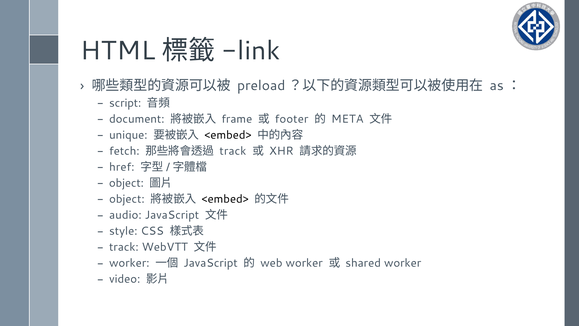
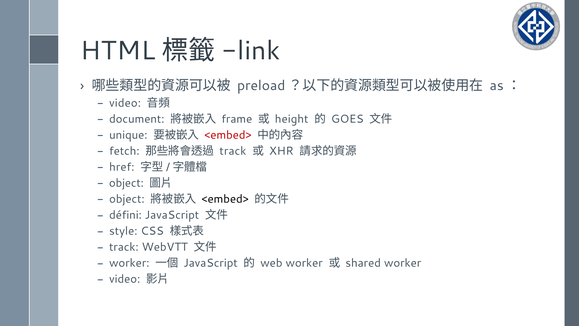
script at (125, 103): script -> video
footer: footer -> height
META: META -> GOES
<embed> at (228, 135) colour: black -> red
audio: audio -> défini
